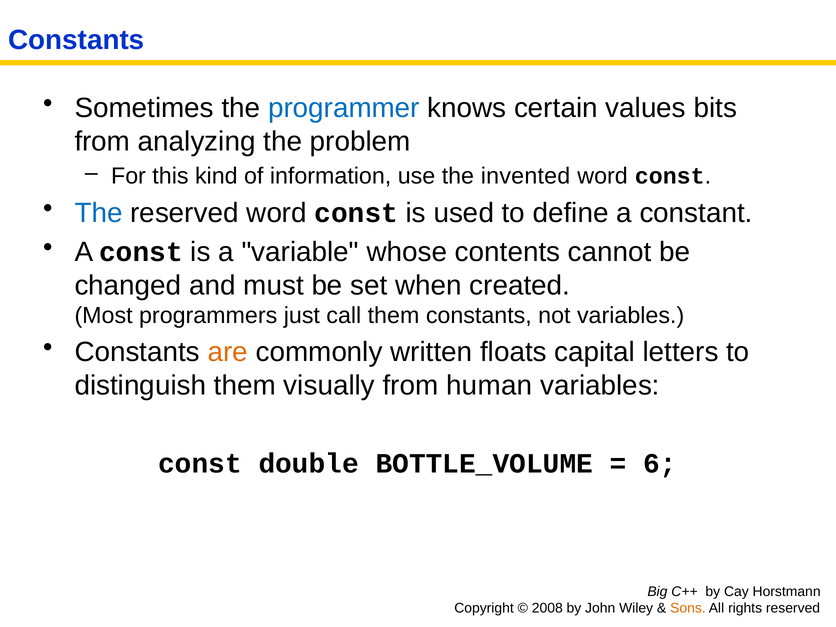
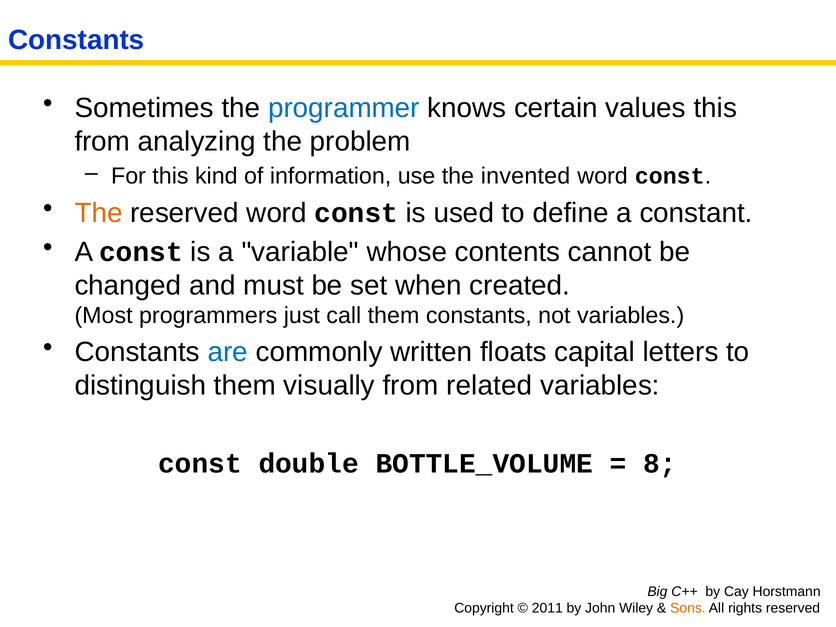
values bits: bits -> this
The at (99, 213) colour: blue -> orange
are colour: orange -> blue
human: human -> related
6: 6 -> 8
2008: 2008 -> 2011
